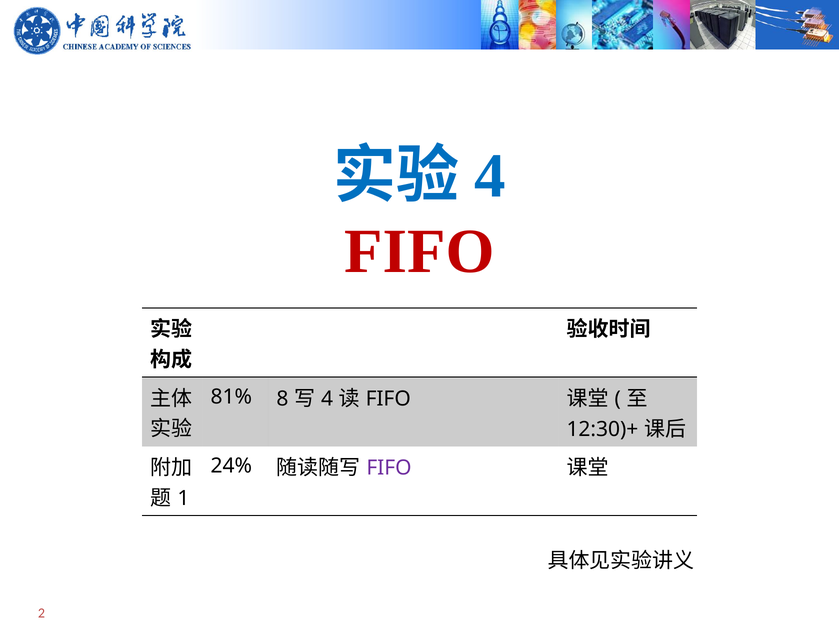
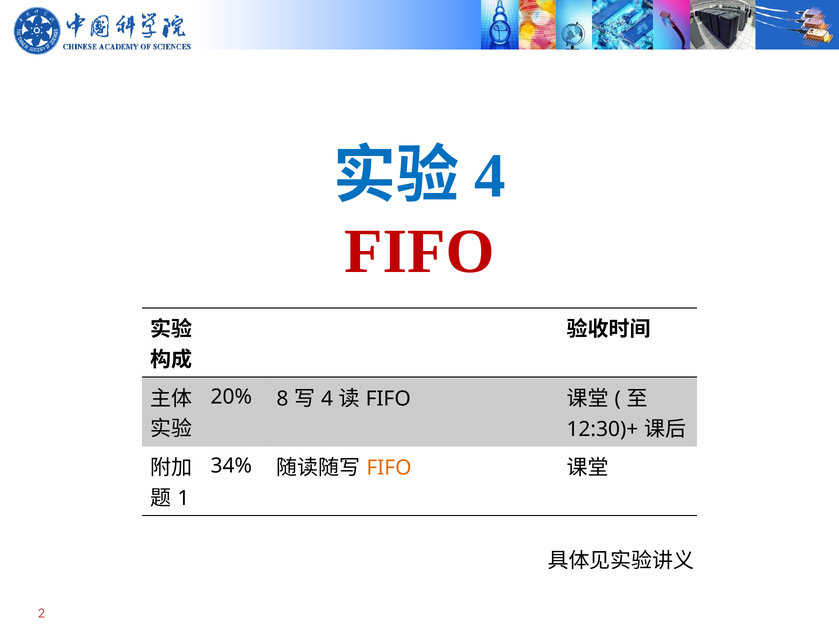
81%: 81% -> 20%
24%: 24% -> 34%
FIFO at (389, 468) colour: purple -> orange
